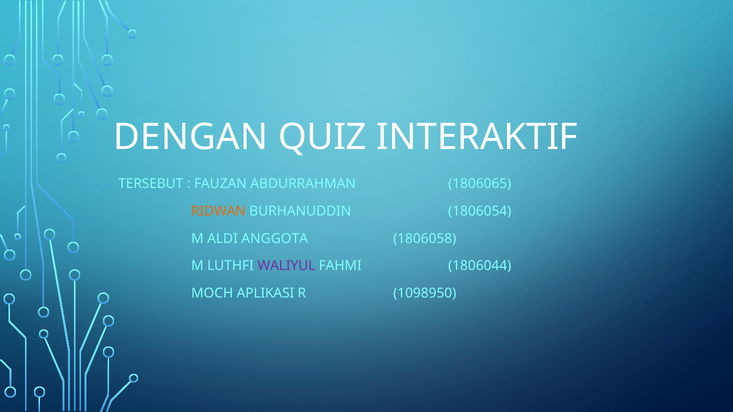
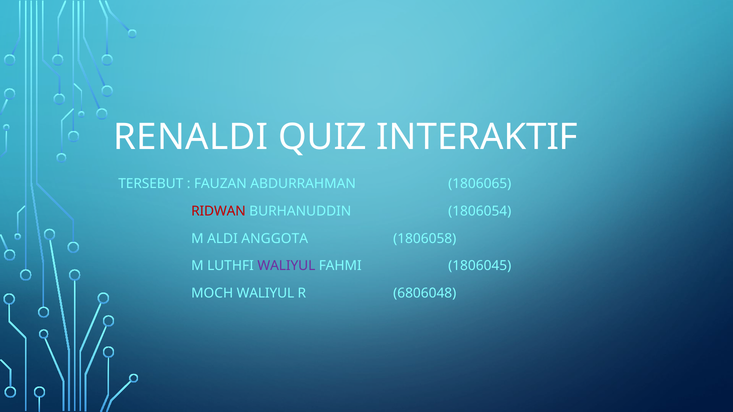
DENGAN: DENGAN -> RENALDI
RIDWAN colour: orange -> red
1806044: 1806044 -> 1806045
MOCH APLIKASI: APLIKASI -> WALIYUL
1098950: 1098950 -> 6806048
